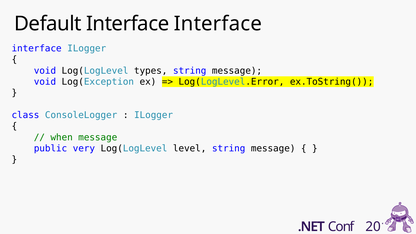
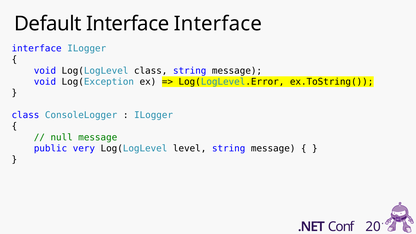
Log(LogLevel types: types -> class
when: when -> null
